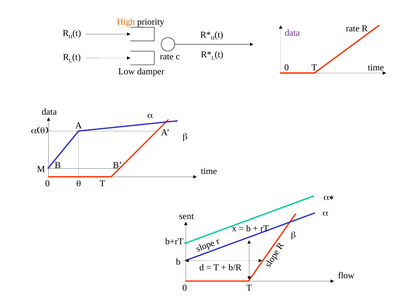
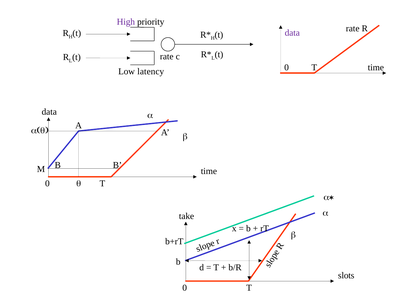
High colour: orange -> purple
damper: damper -> latency
sent: sent -> take
flow: flow -> slots
